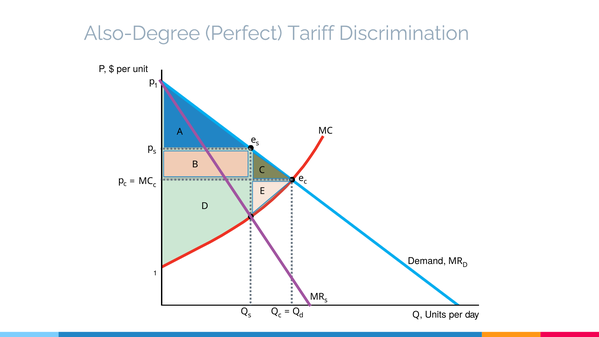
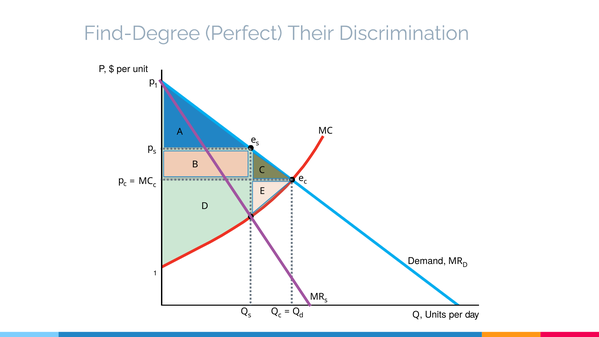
Also-Degree: Also-Degree -> Find-Degree
Tariff: Tariff -> Their
